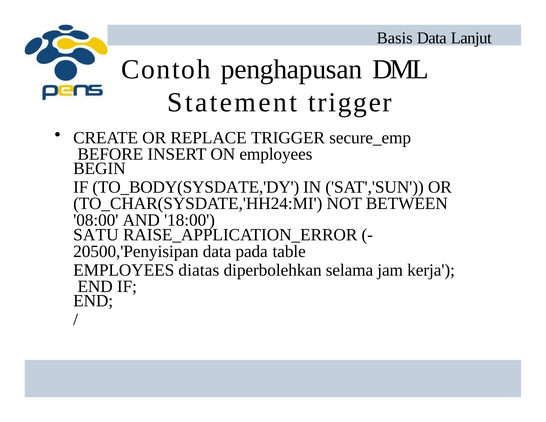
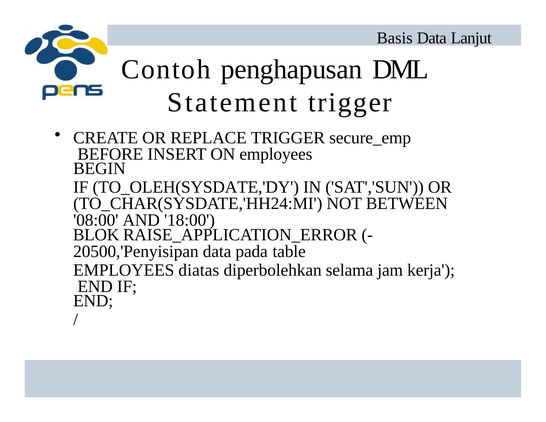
TO_BODY(SYSDATE,'DY: TO_BODY(SYSDATE,'DY -> TO_OLEH(SYSDATE,'DY
SATU: SATU -> BLOK
